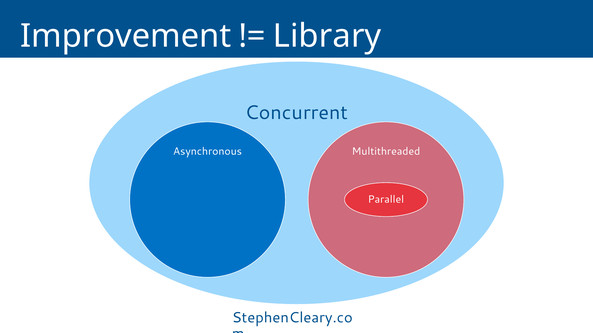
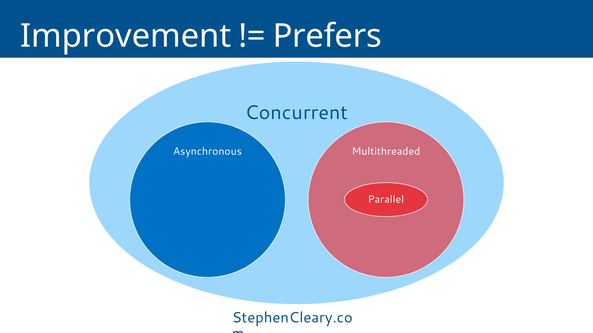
Library: Library -> Prefers
